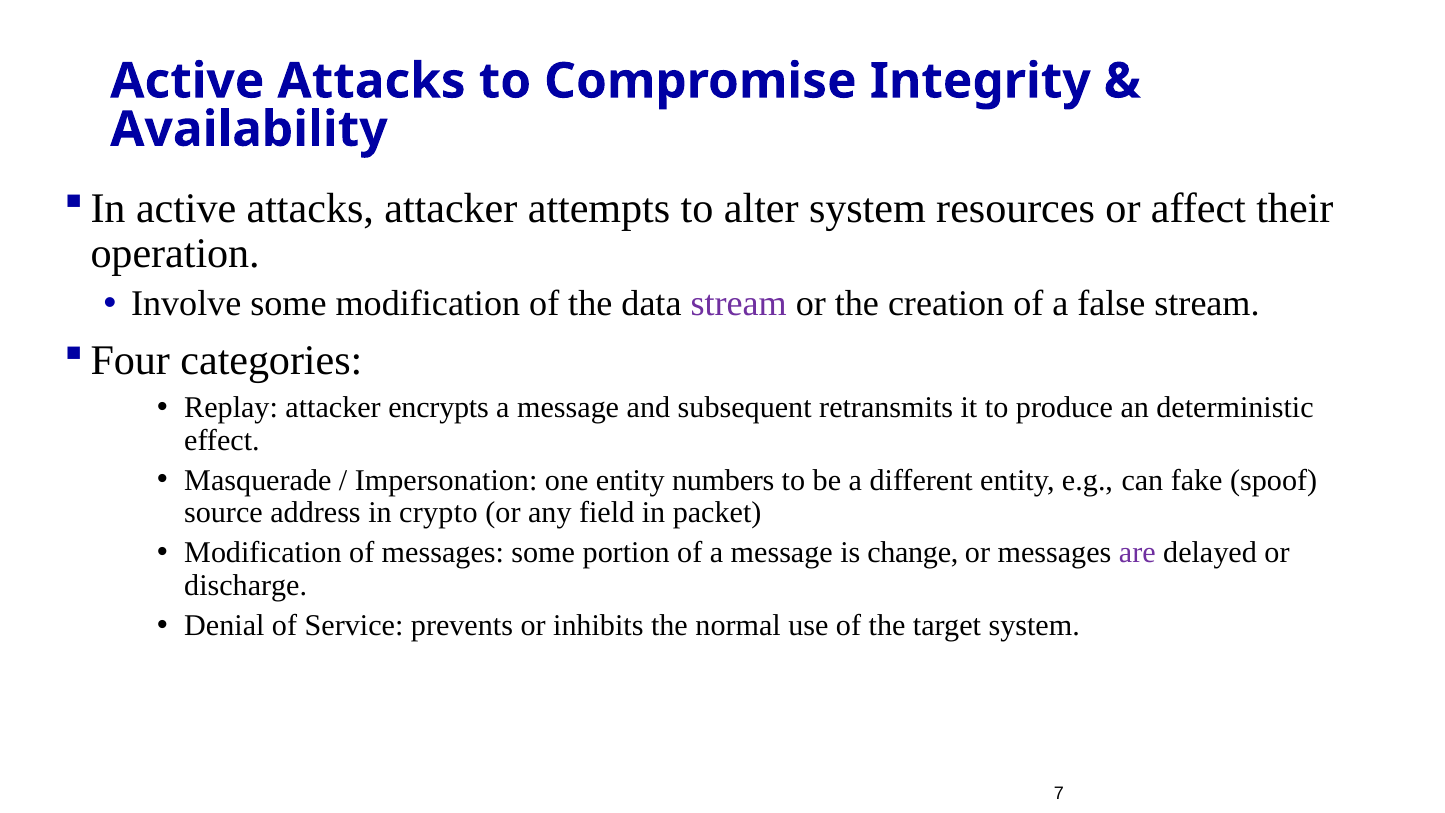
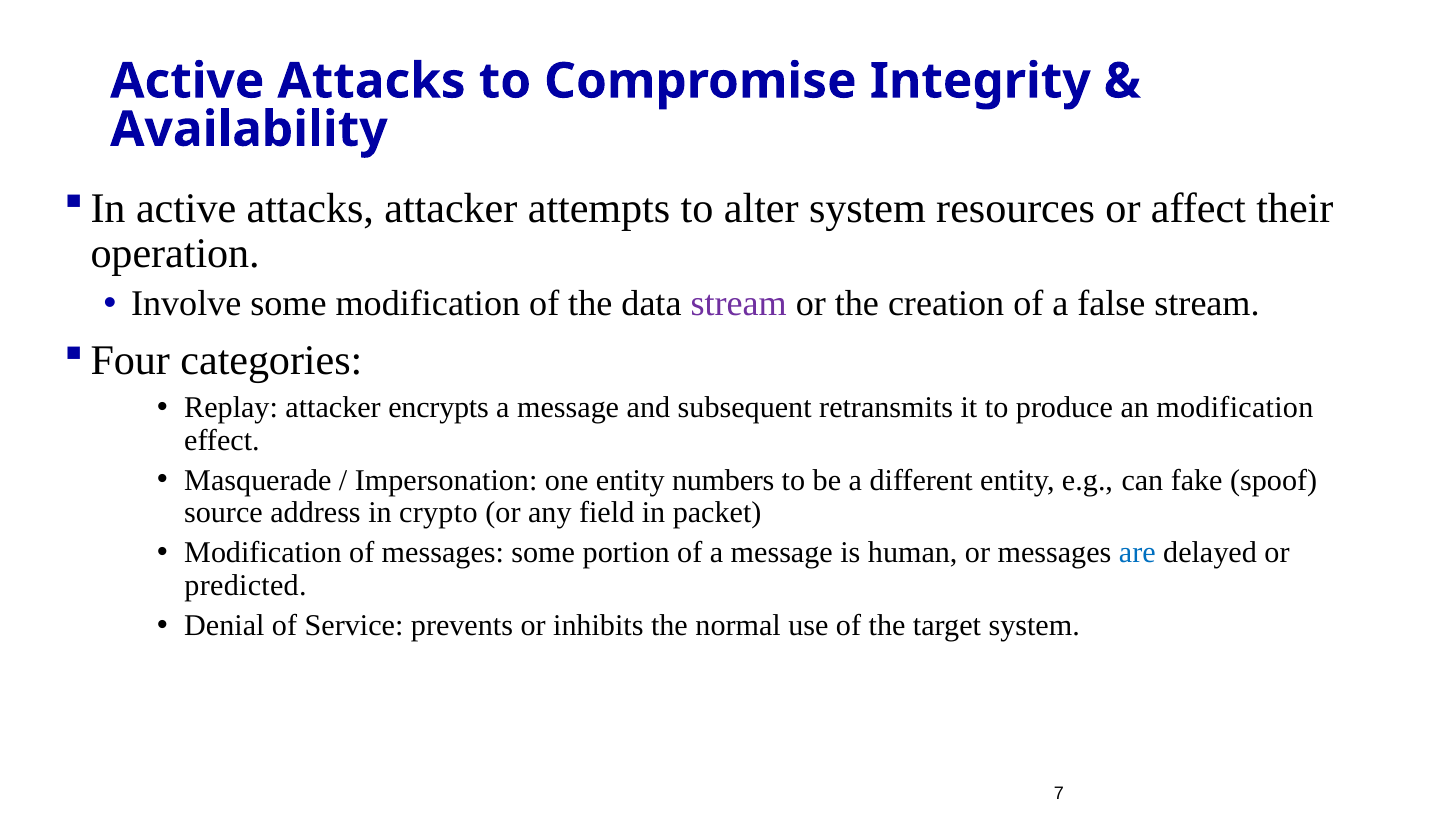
an deterministic: deterministic -> modification
change: change -> human
are colour: purple -> blue
discharge: discharge -> predicted
